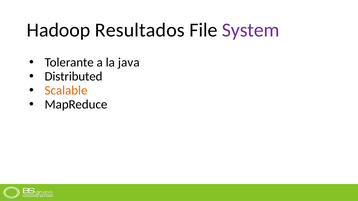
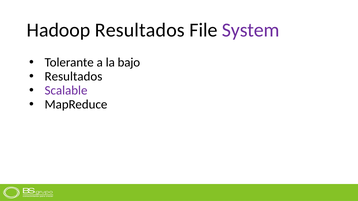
java: java -> bajo
Distributed at (74, 77): Distributed -> Resultados
Scalable colour: orange -> purple
